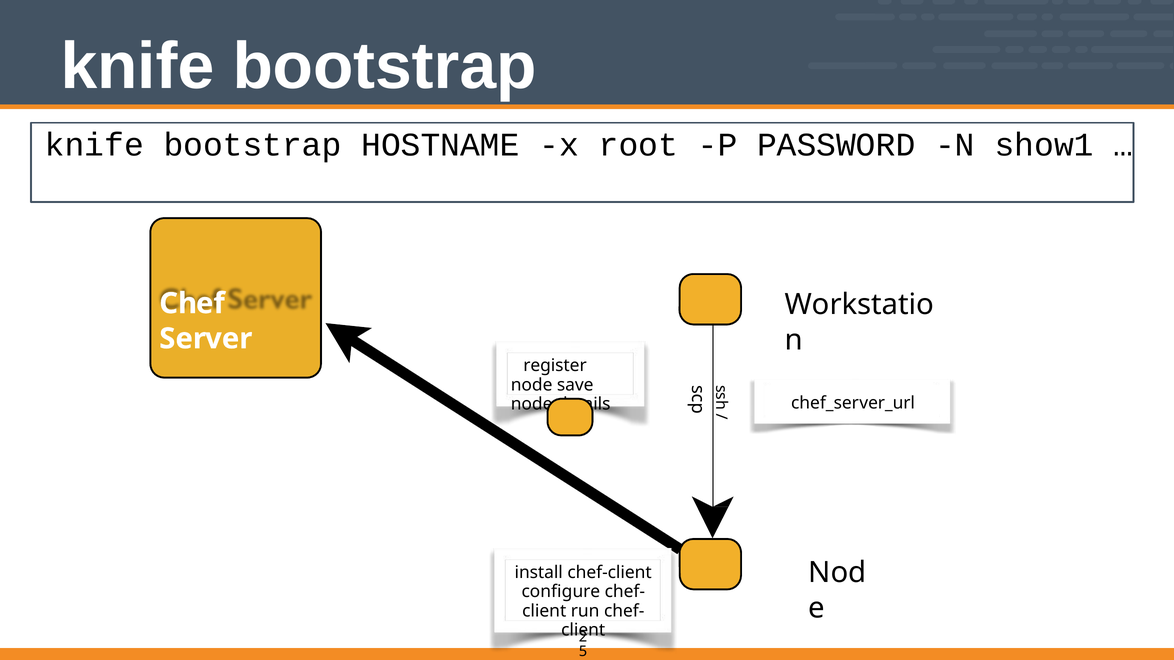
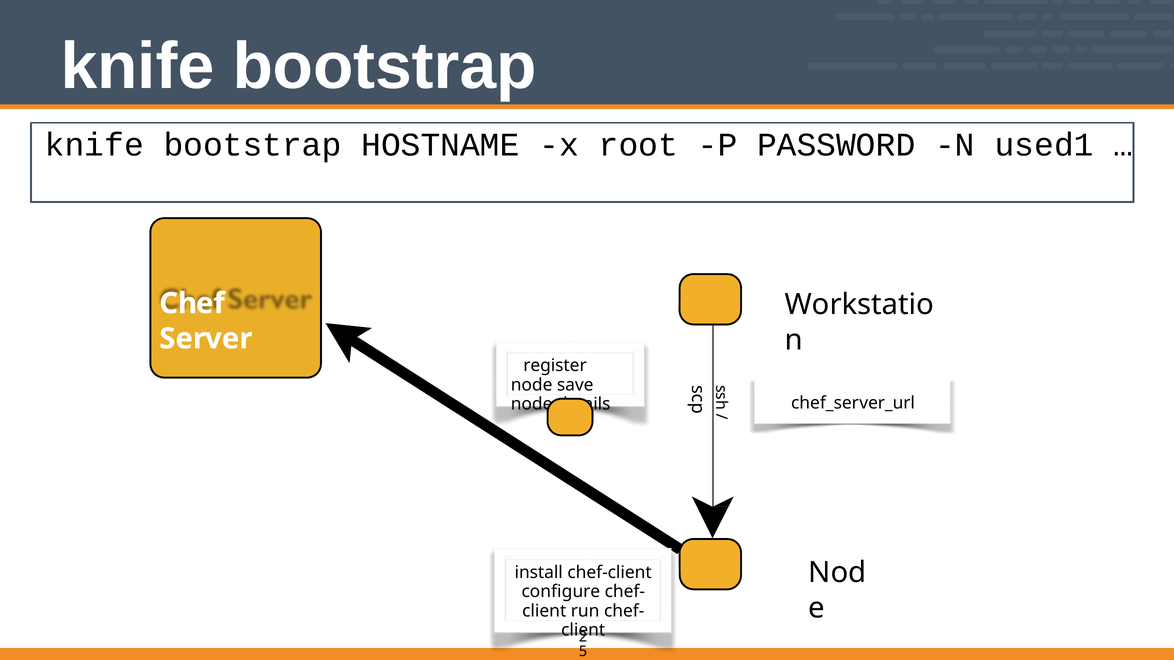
show1: show1 -> used1
